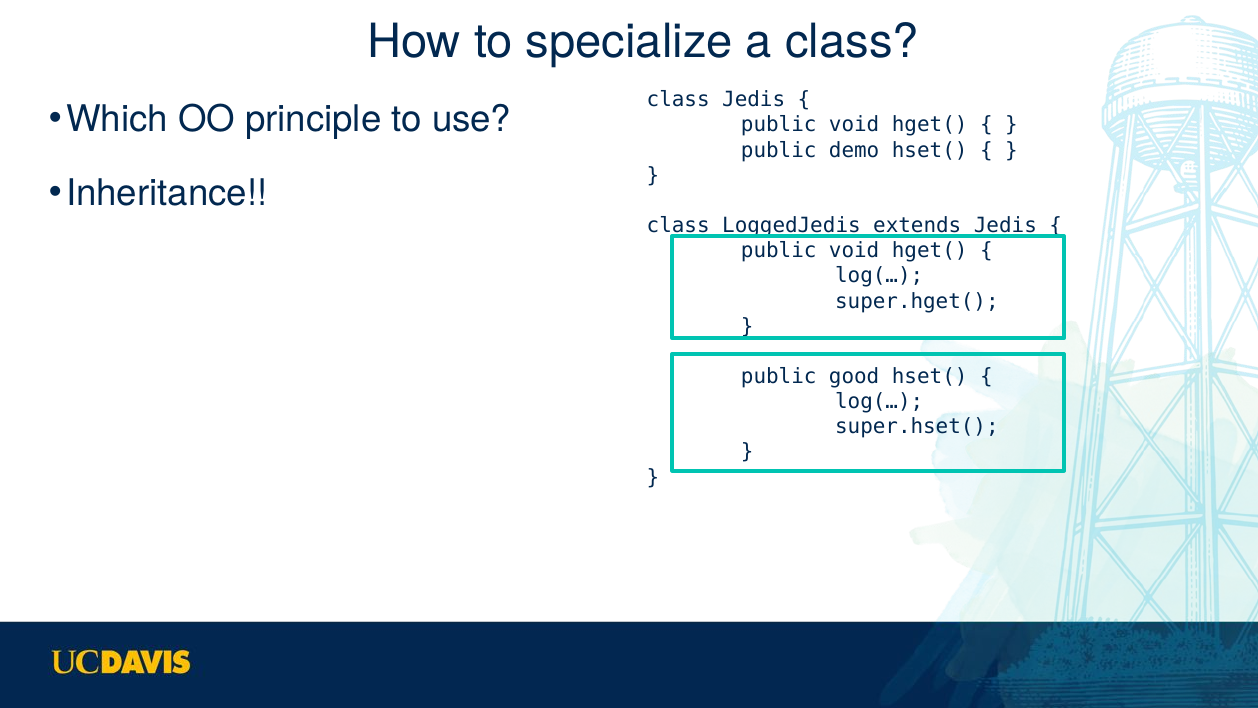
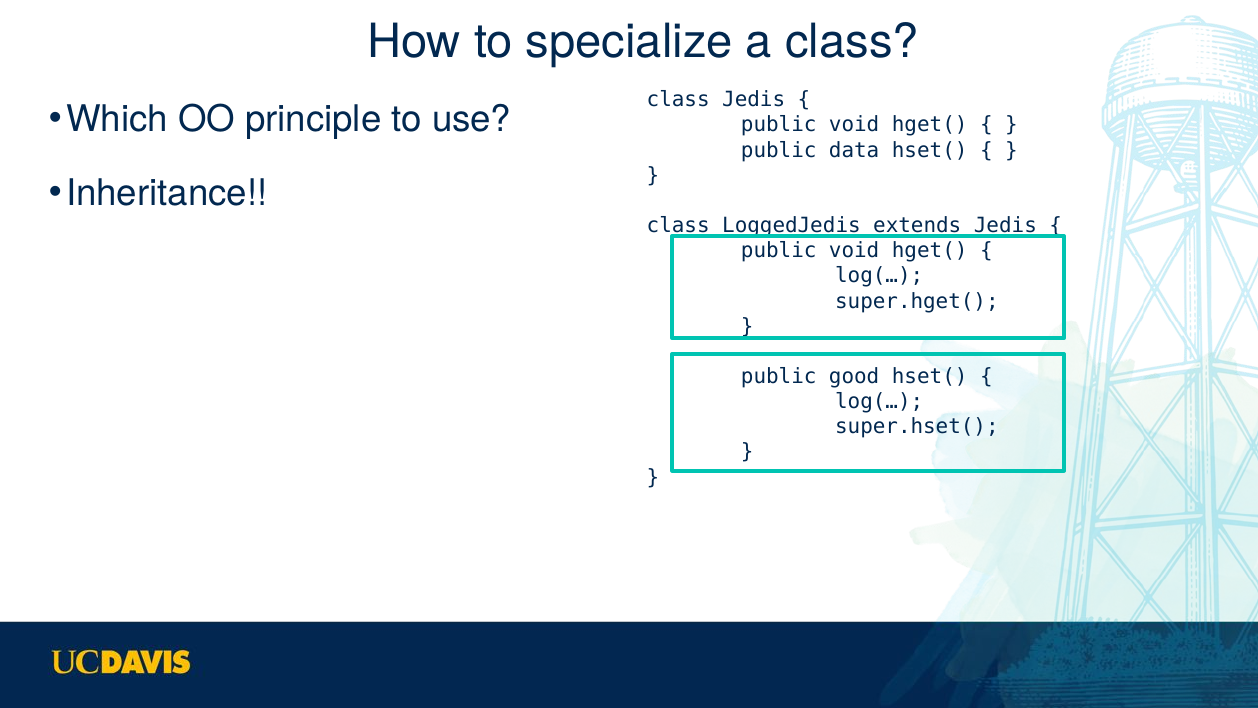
demo: demo -> data
